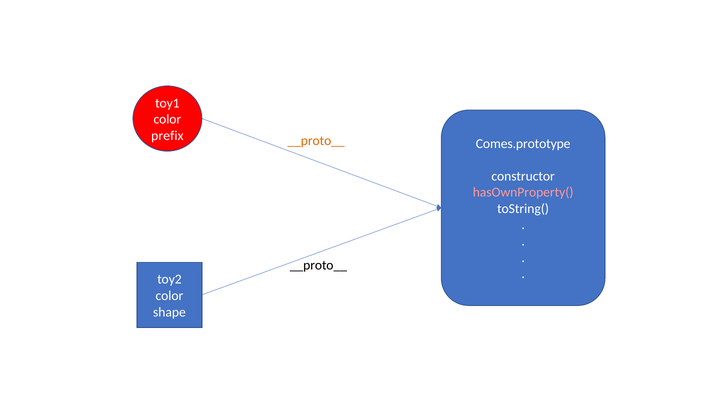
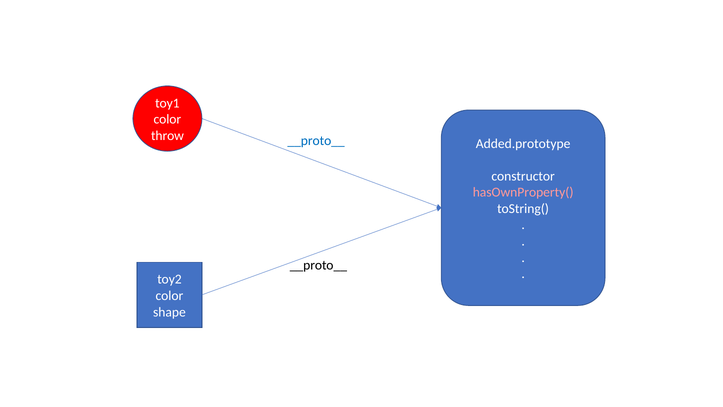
prefix: prefix -> throw
__proto__ at (316, 141) colour: orange -> blue
Comes.prototype: Comes.prototype -> Added.prototype
